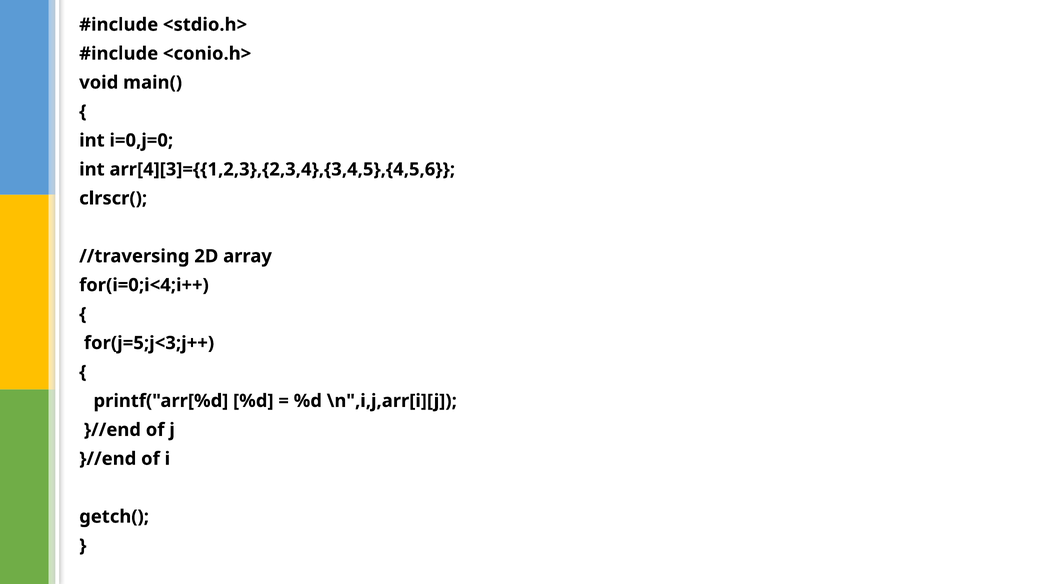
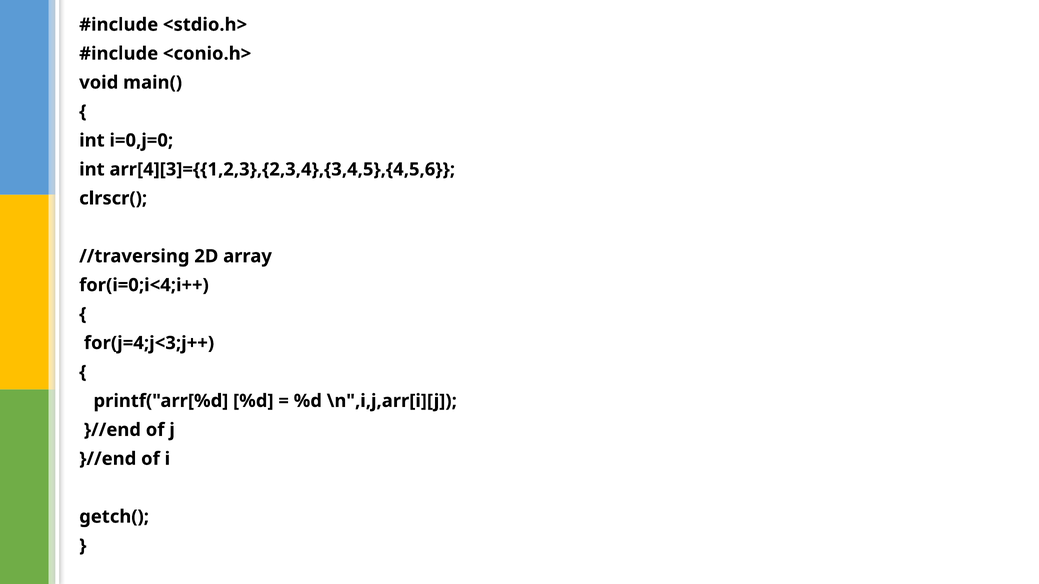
for(j=5;j<3;j++: for(j=5;j<3;j++ -> for(j=4;j<3;j++
